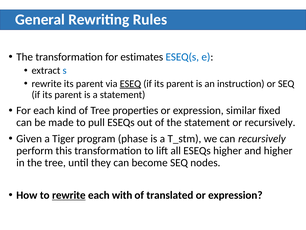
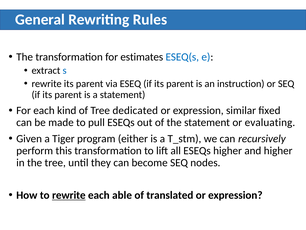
ESEQ underline: present -> none
properties: properties -> dedicated
or recursively: recursively -> evaluating
phase: phase -> either
with: with -> able
